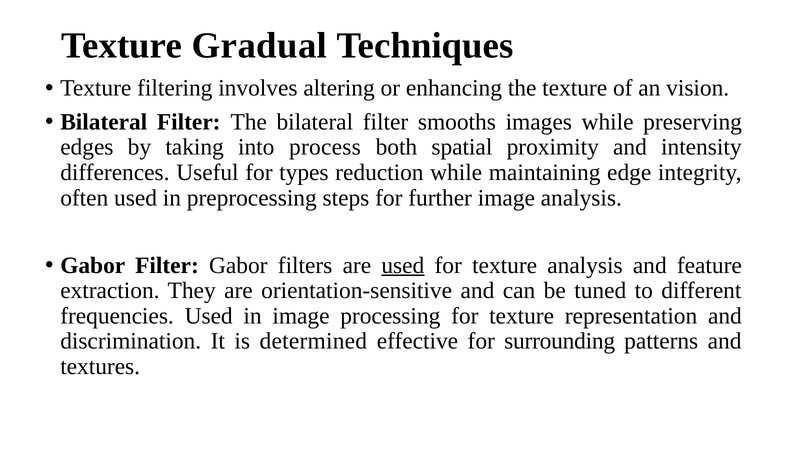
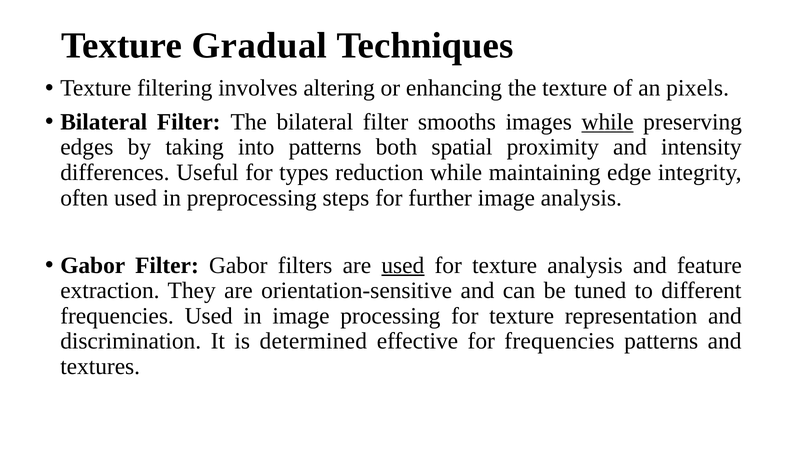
vision: vision -> pixels
while at (608, 122) underline: none -> present
into process: process -> patterns
for surrounding: surrounding -> frequencies
